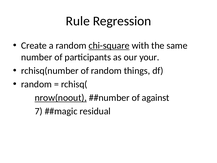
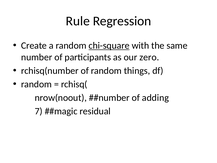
your: your -> zero
nrow(noout underline: present -> none
against: against -> adding
